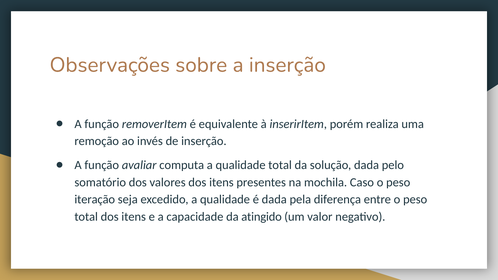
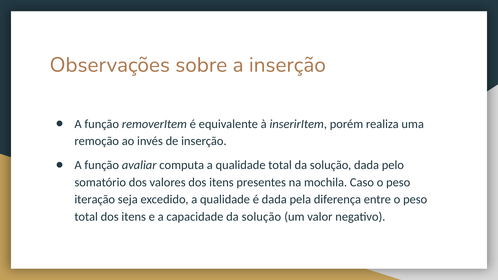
capacidade da atingido: atingido -> solução
